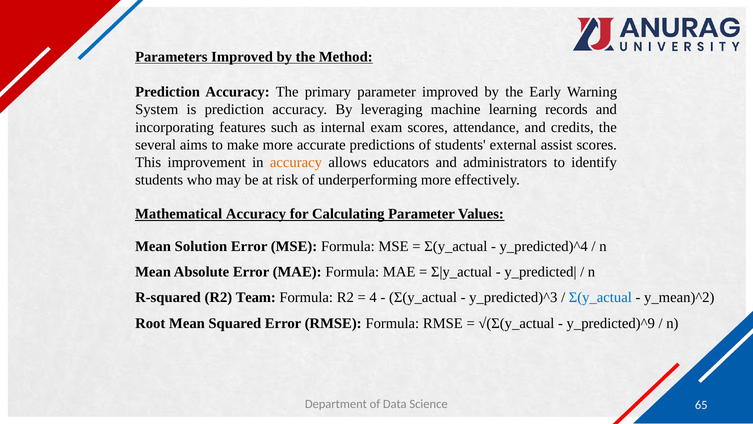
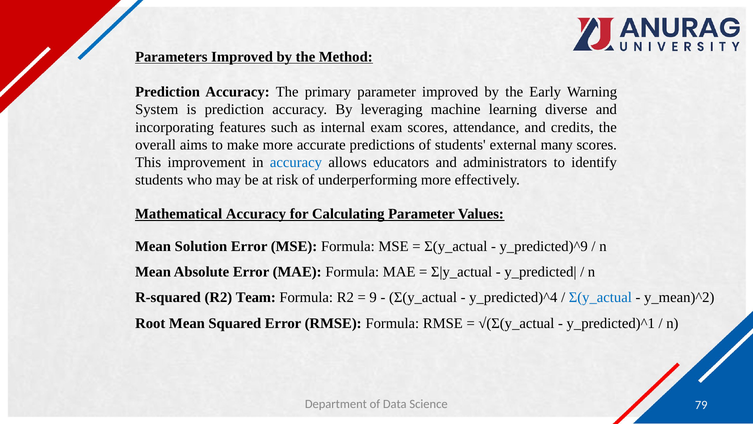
records: records -> diverse
several: several -> overall
assist: assist -> many
accuracy at (296, 162) colour: orange -> blue
y_predicted)^4: y_predicted)^4 -> y_predicted)^9
4: 4 -> 9
y_predicted)^3: y_predicted)^3 -> y_predicted)^4
y_predicted)^9: y_predicted)^9 -> y_predicted)^1
65: 65 -> 79
